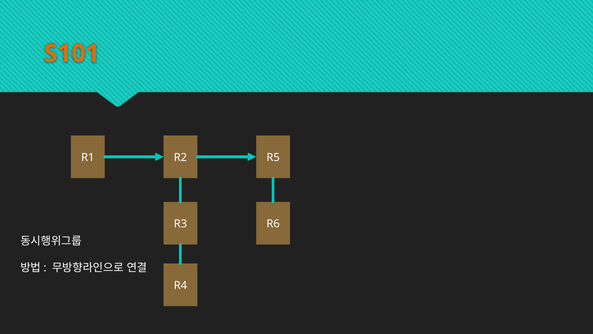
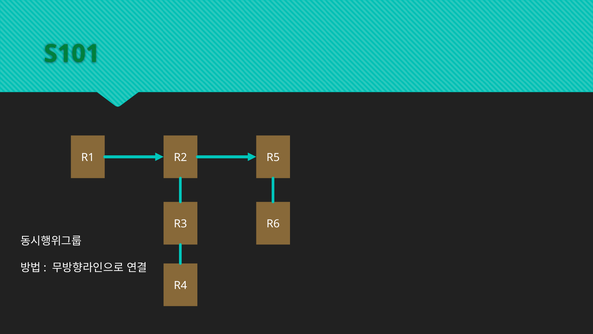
S101 colour: orange -> green
